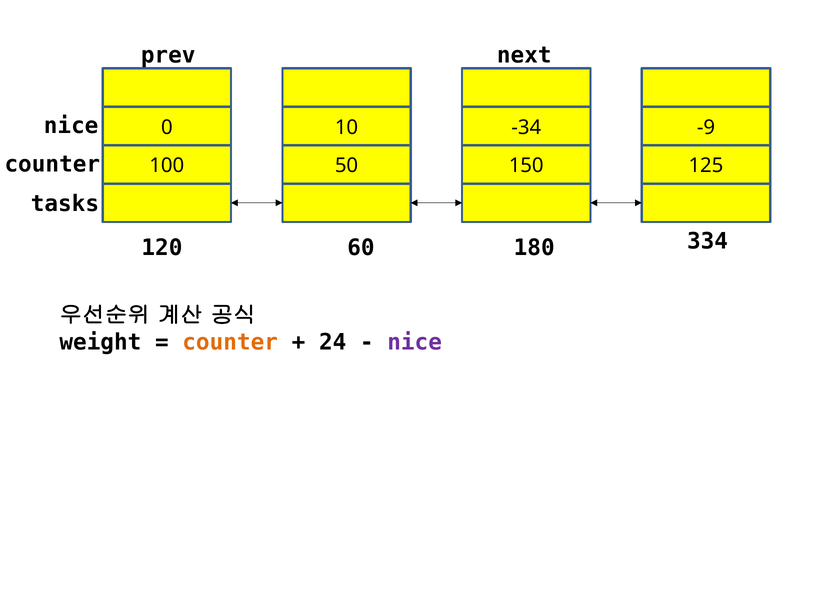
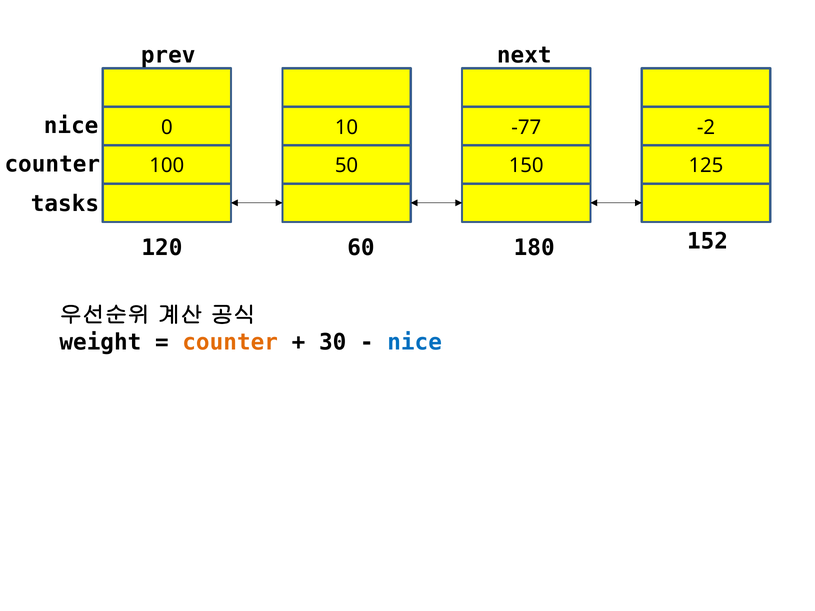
-34: -34 -> -77
-9: -9 -> -2
334: 334 -> 152
24: 24 -> 30
nice at (415, 342) colour: purple -> blue
